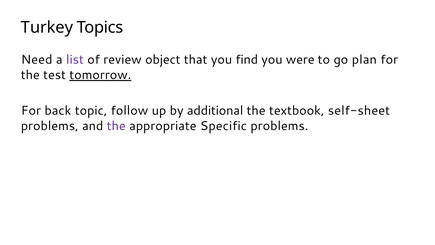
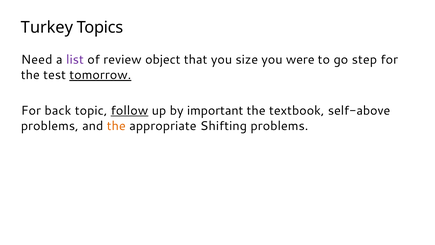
find: find -> size
plan: plan -> step
follow underline: none -> present
additional: additional -> important
self-sheet: self-sheet -> self-above
the at (116, 126) colour: purple -> orange
Specific: Specific -> Shifting
